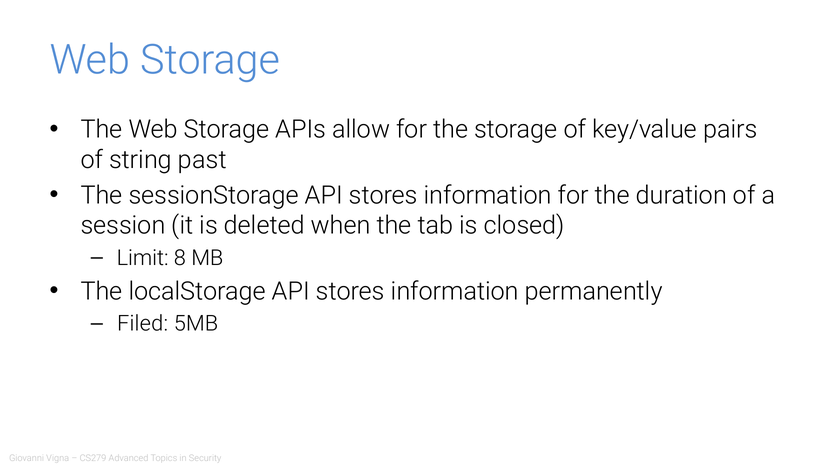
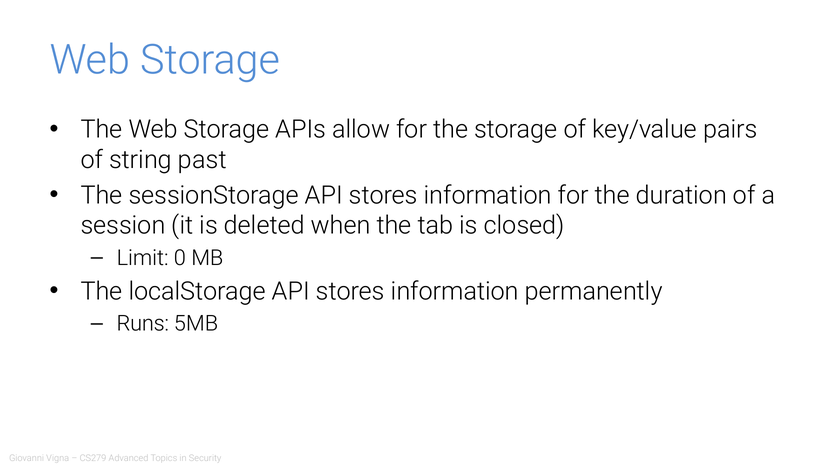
8: 8 -> 0
Filed: Filed -> Runs
